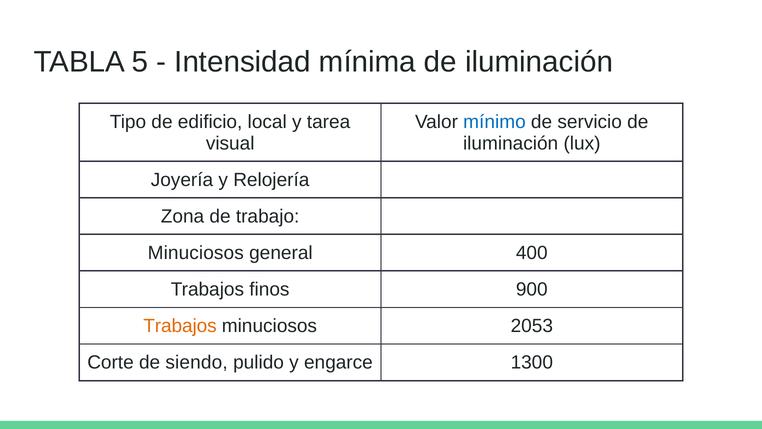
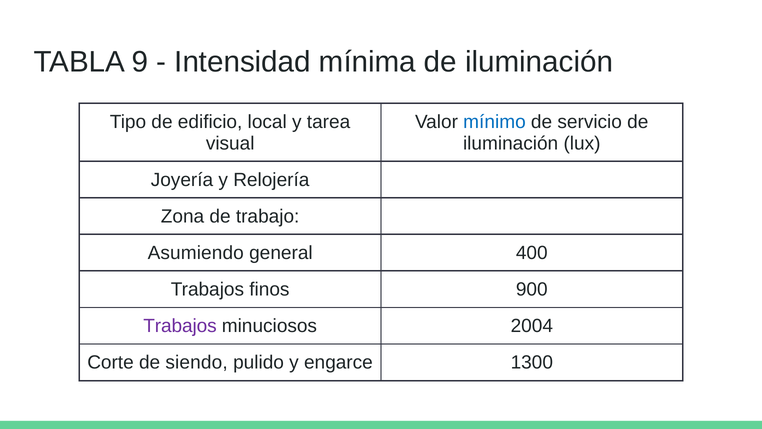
5: 5 -> 9
Minuciosos at (196, 253): Minuciosos -> Asumiendo
Trabajos at (180, 326) colour: orange -> purple
2053: 2053 -> 2004
